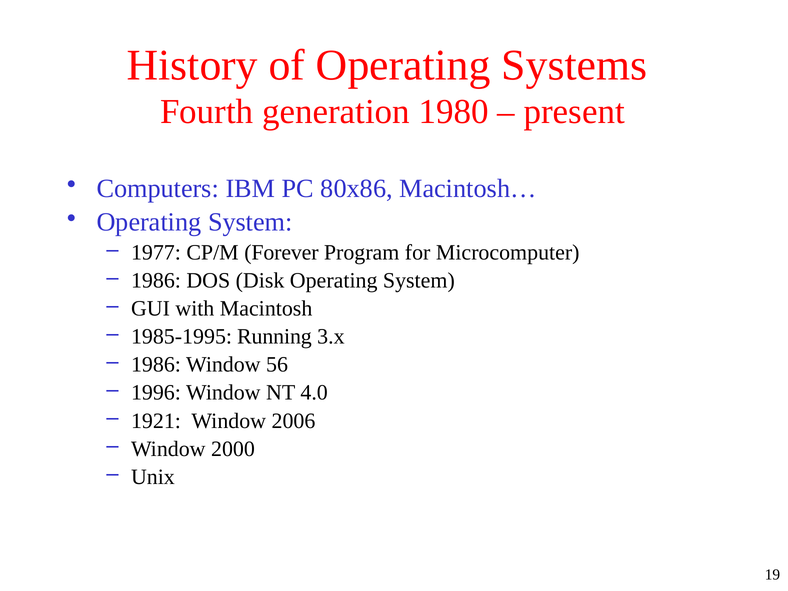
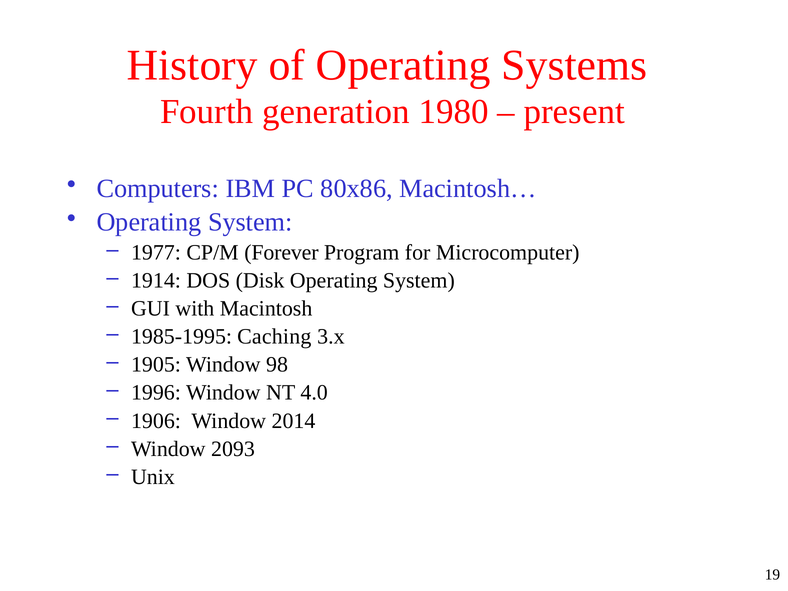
1986 at (156, 281): 1986 -> 1914
Running: Running -> Caching
1986 at (156, 365): 1986 -> 1905
56: 56 -> 98
1921: 1921 -> 1906
2006: 2006 -> 2014
2000: 2000 -> 2093
